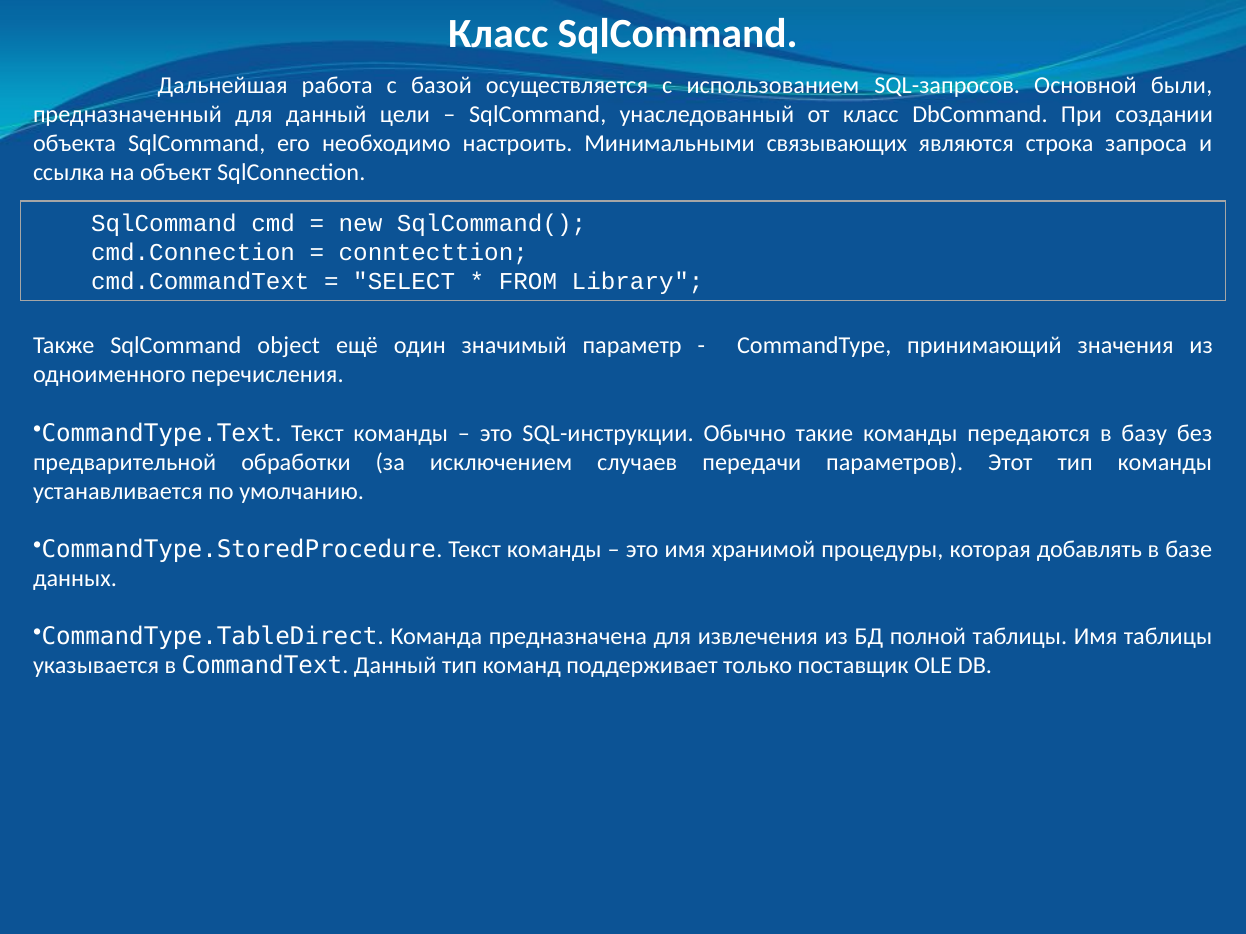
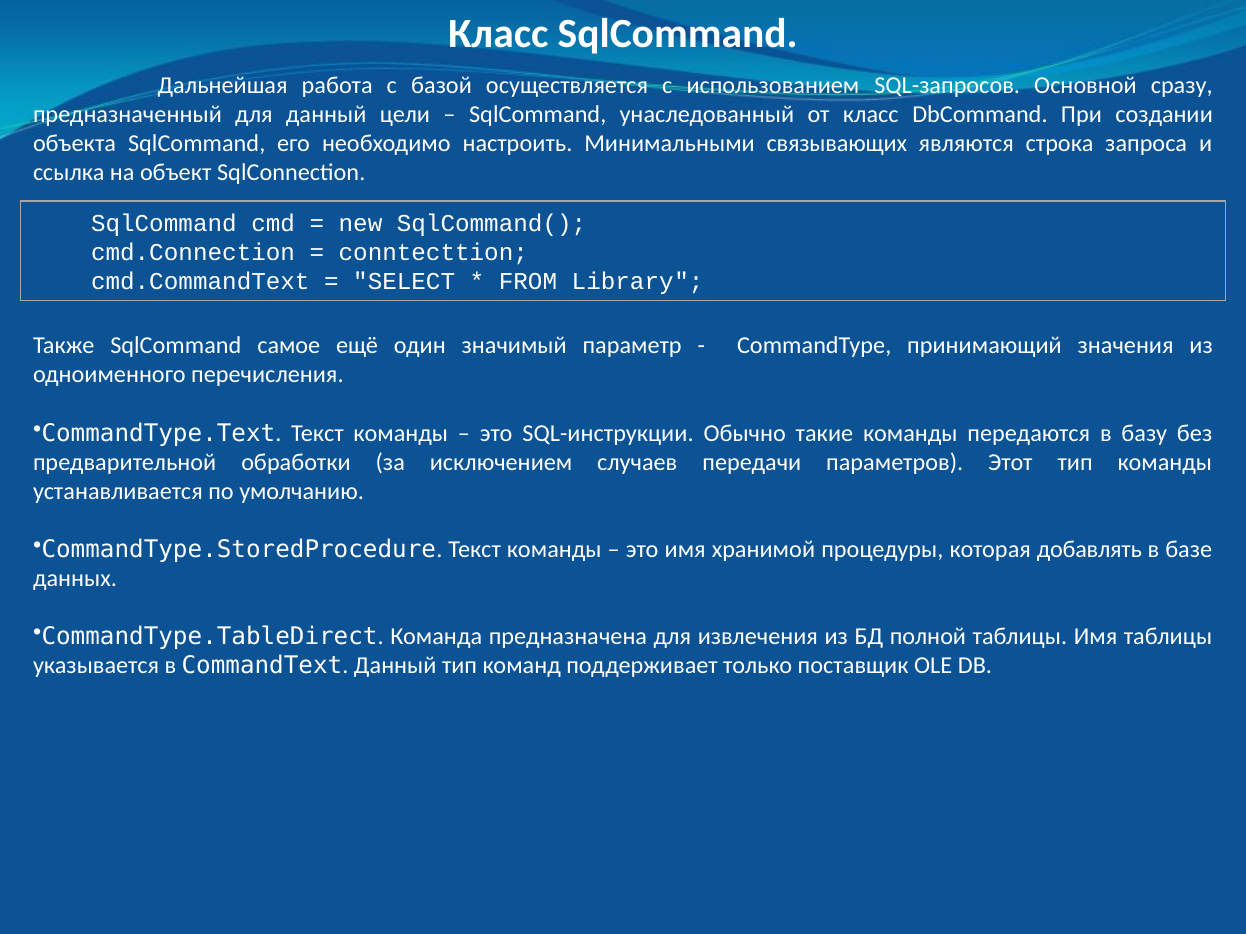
были: были -> сразу
object: object -> самое
